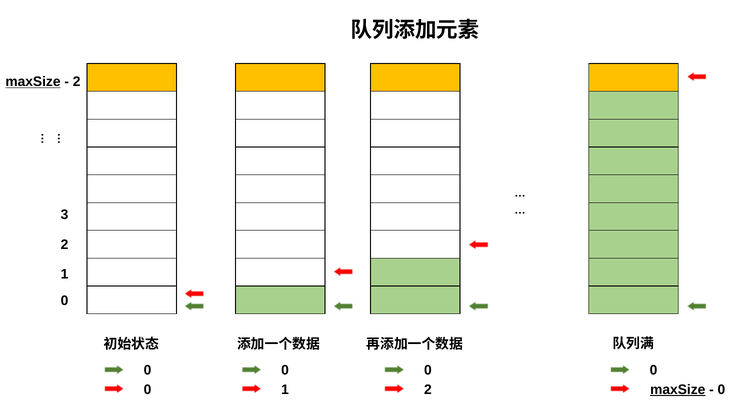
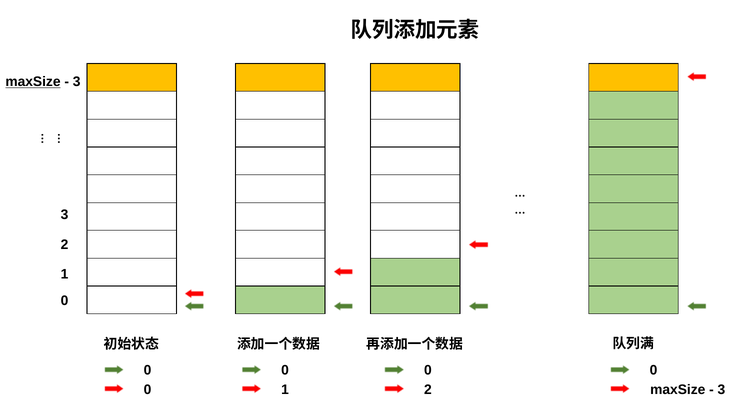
2 at (77, 82): 2 -> 3
maxSize at (678, 390) underline: present -> none
0 at (721, 390): 0 -> 3
